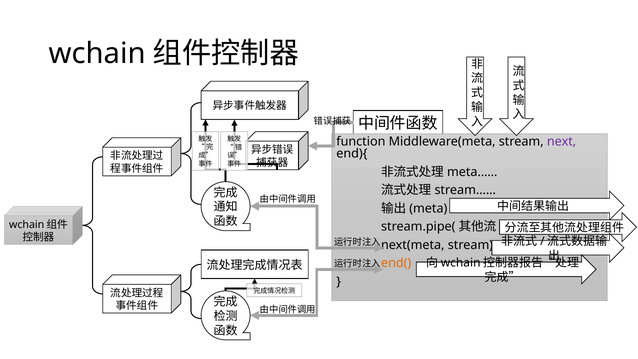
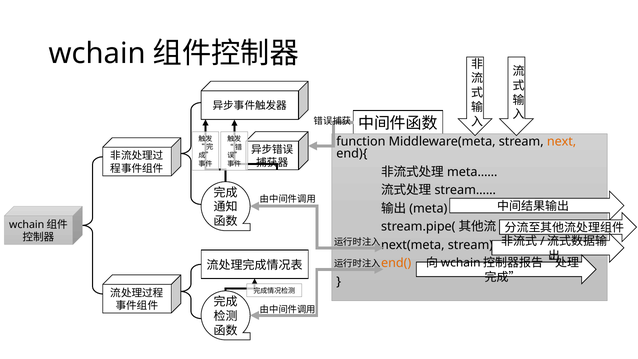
next colour: purple -> orange
